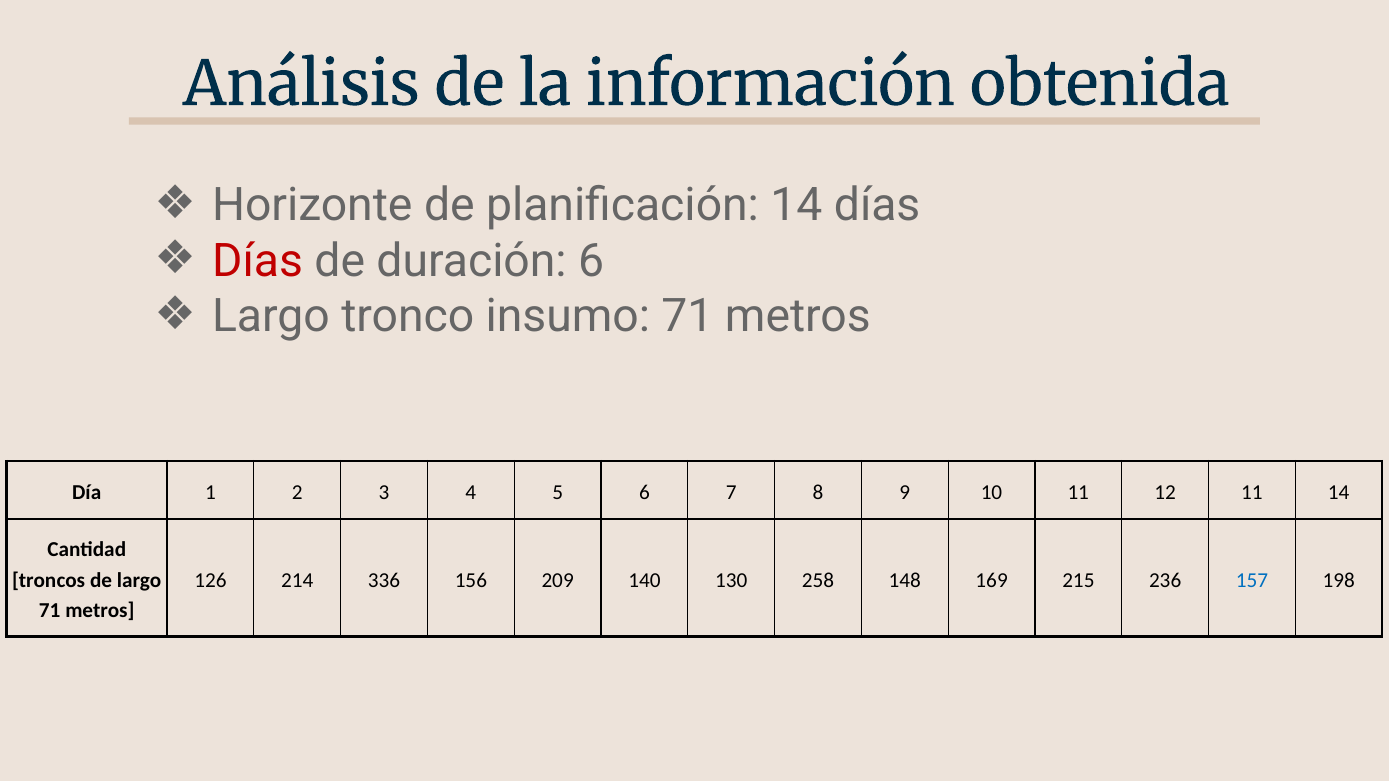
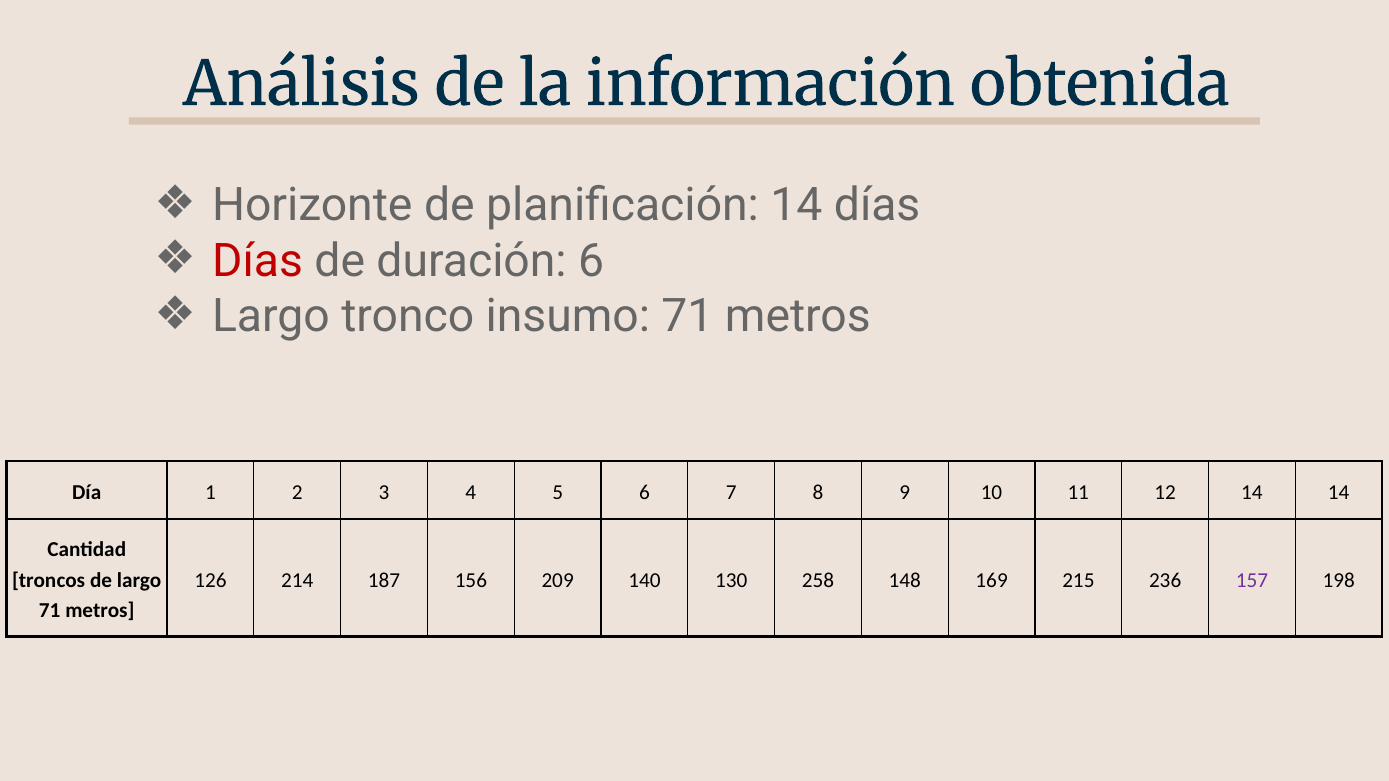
12 11: 11 -> 14
336: 336 -> 187
157 colour: blue -> purple
